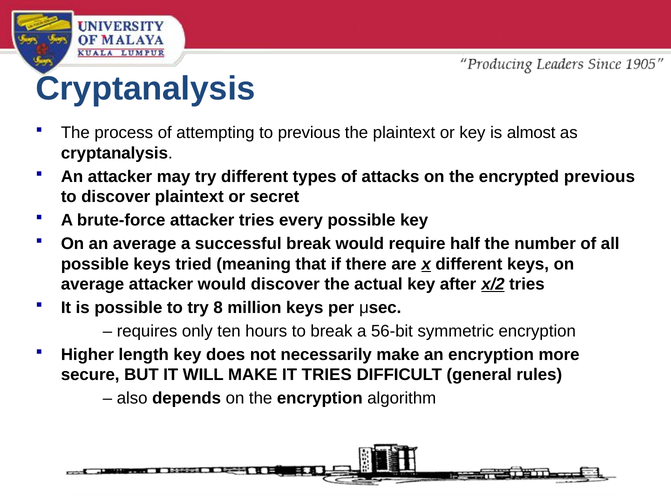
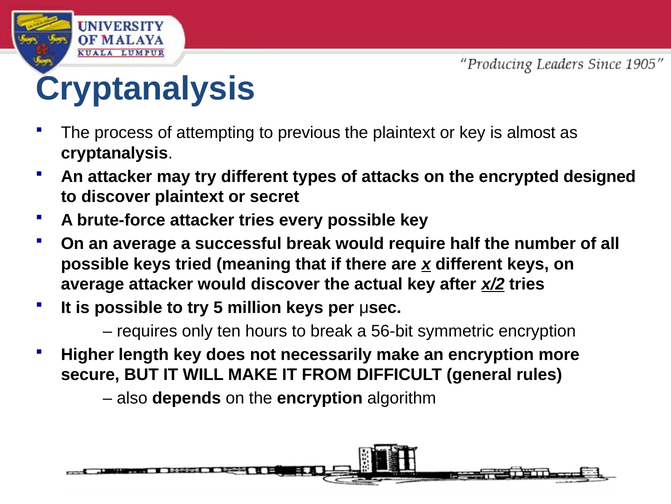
encrypted previous: previous -> designed
8: 8 -> 5
IT TRIES: TRIES -> FROM
